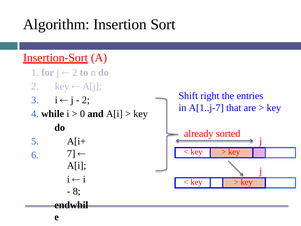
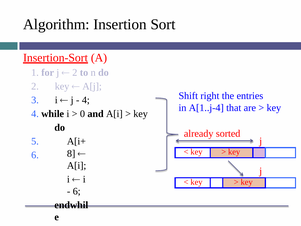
2 at (86, 100): 2 -> 4
A[1..j-7: A[1..j-7 -> A[1..j-4
7 at (71, 153): 7 -> 8
8 at (77, 191): 8 -> 6
